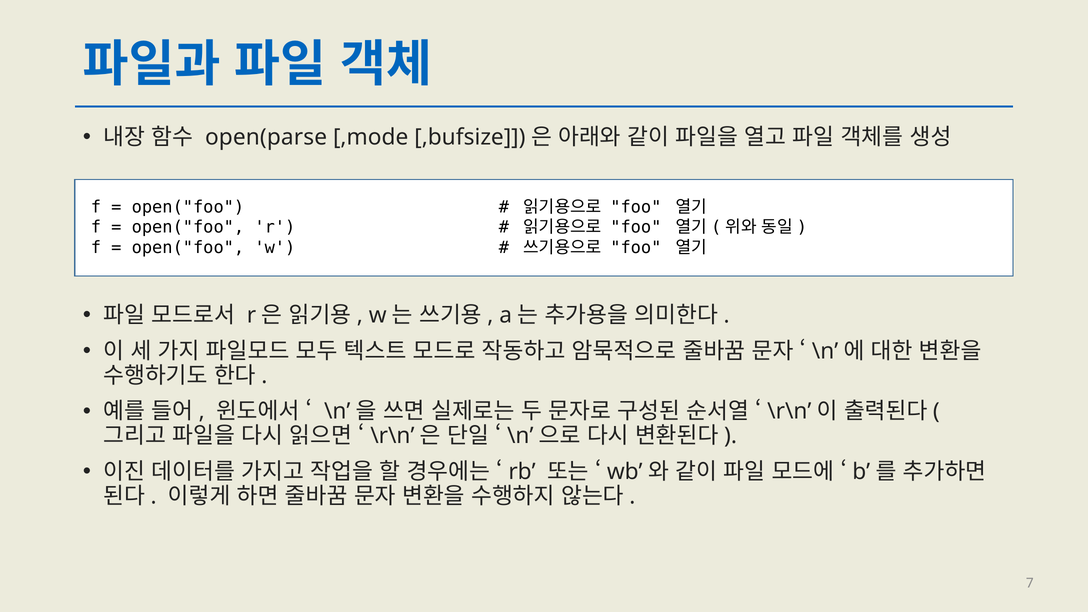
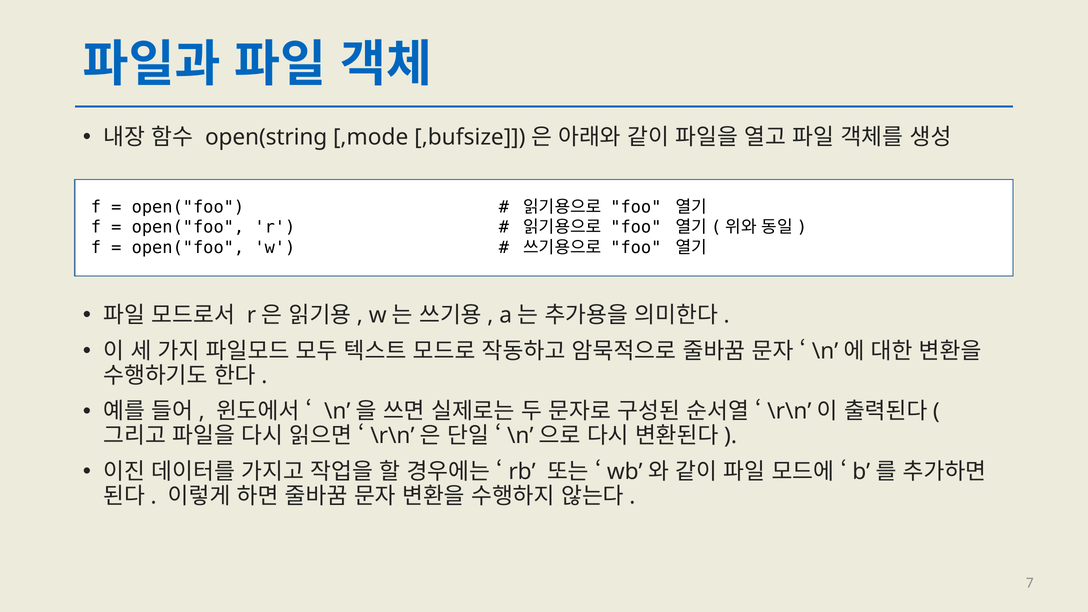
open(parse: open(parse -> open(string
